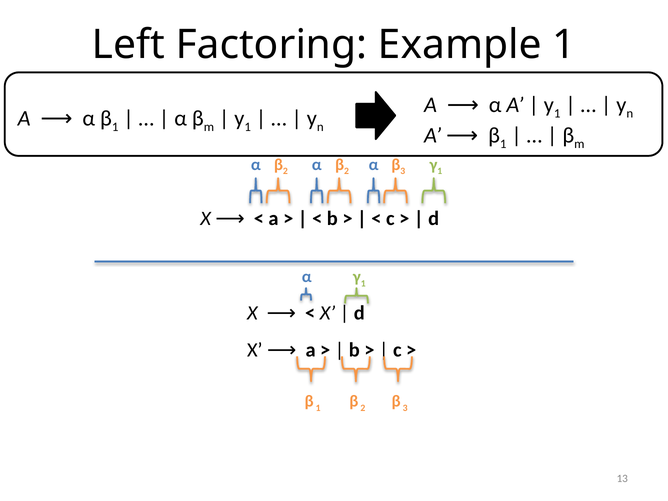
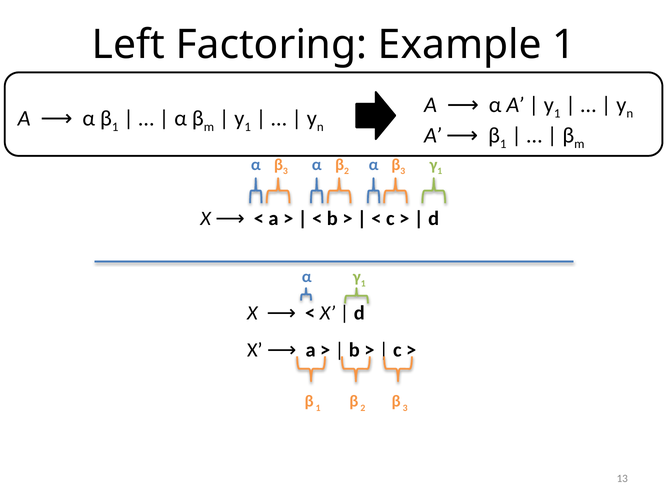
2 at (285, 171): 2 -> 3
